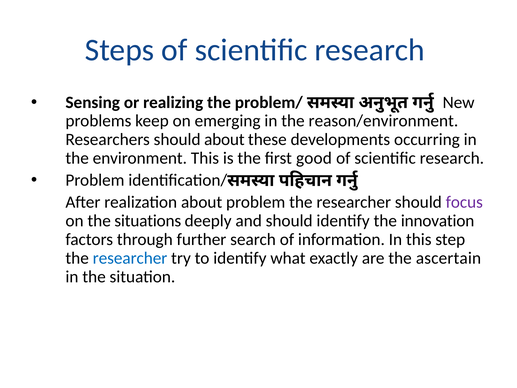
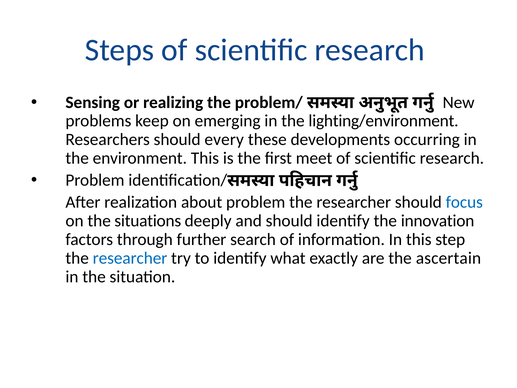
reason/environment: reason/environment -> lighting/environment
should about: about -> every
good: good -> meet
focus colour: purple -> blue
